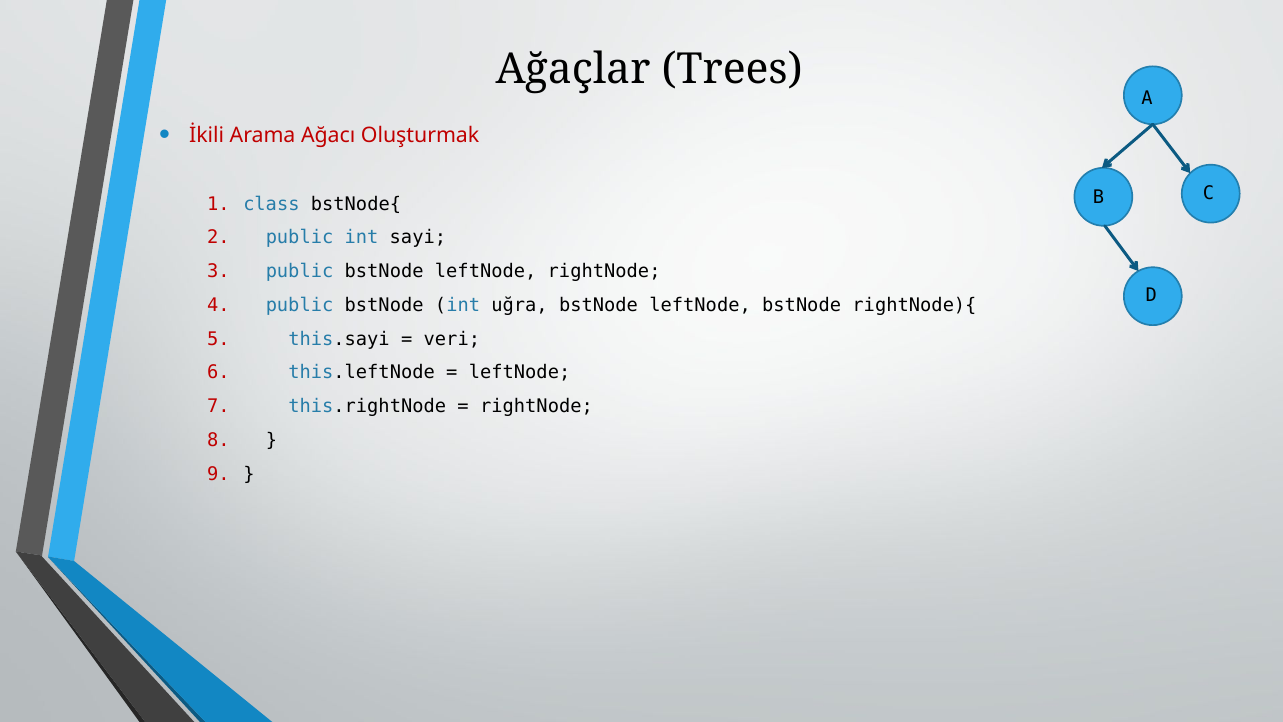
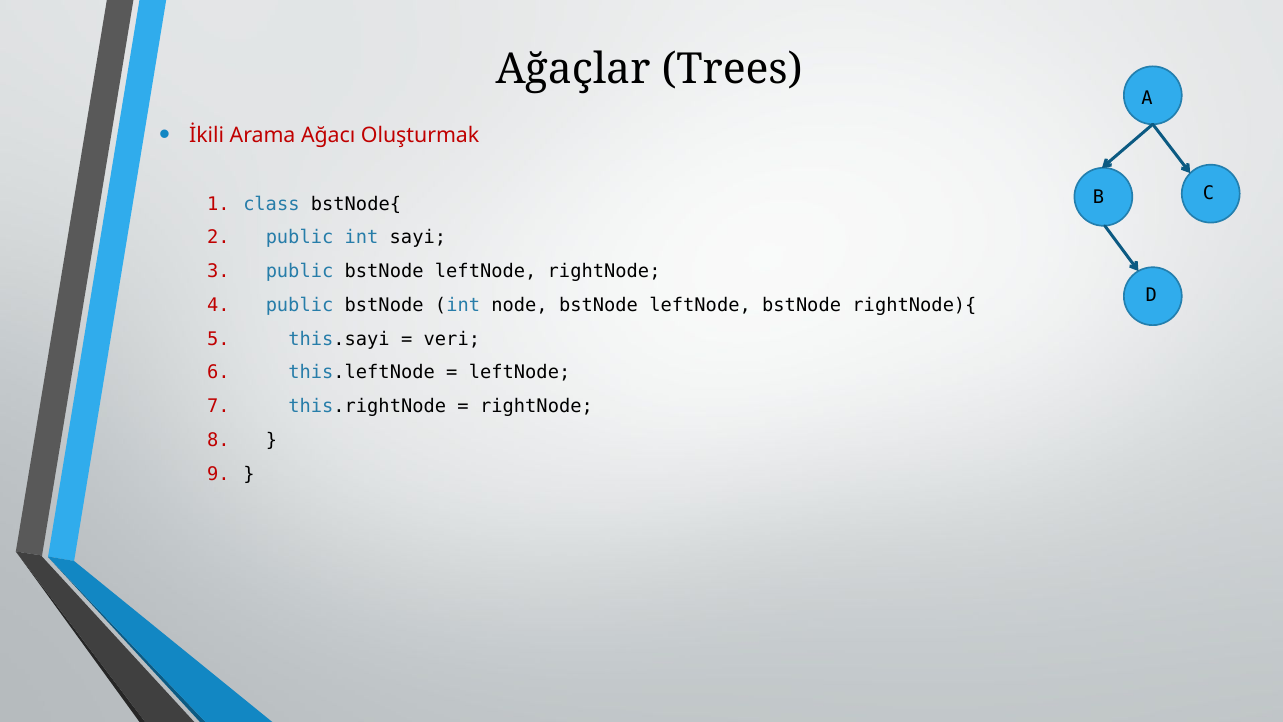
uğra: uğra -> node
